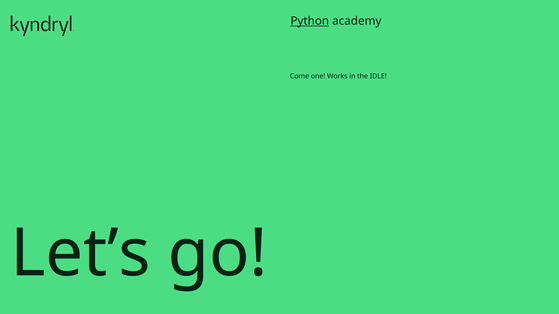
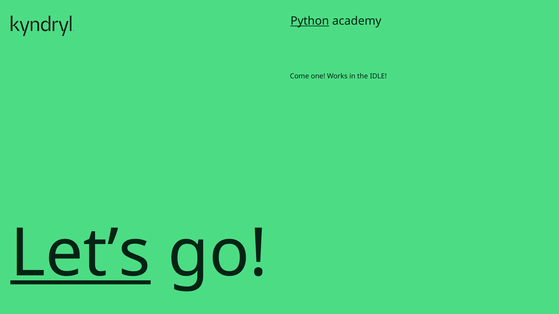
Let’s underline: none -> present
